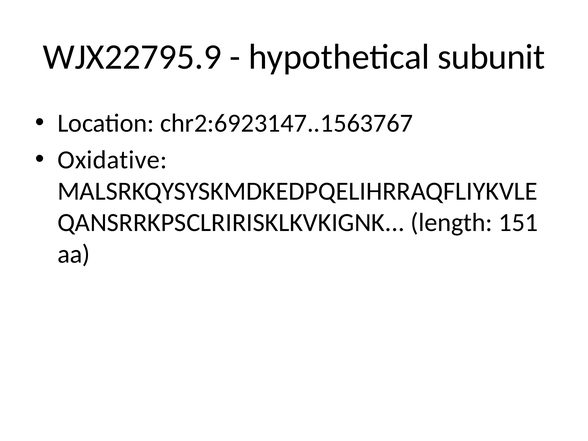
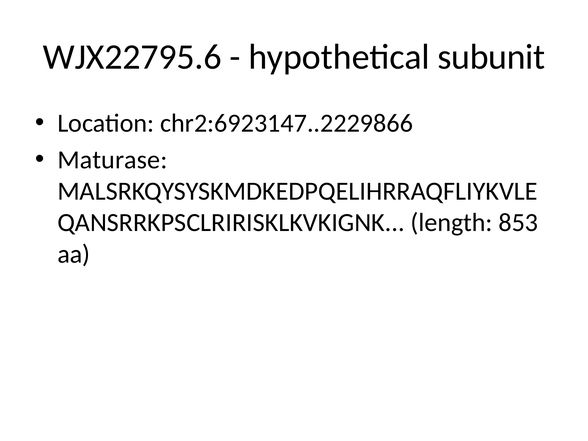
WJX22795.9: WJX22795.9 -> WJX22795.6
chr2:6923147..1563767: chr2:6923147..1563767 -> chr2:6923147..2229866
Oxidative: Oxidative -> Maturase
151: 151 -> 853
